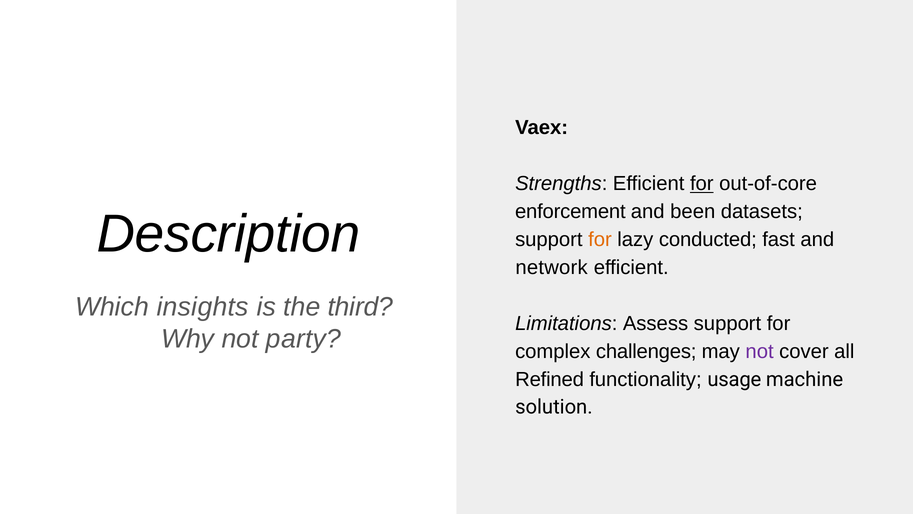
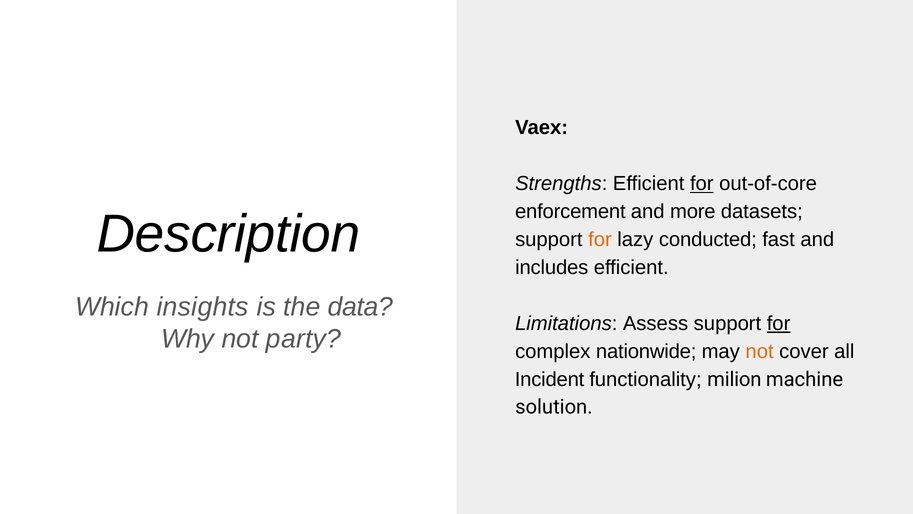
been: been -> more
network: network -> includes
third: third -> data
for at (779, 323) underline: none -> present
challenges: challenges -> nationwide
not at (760, 351) colour: purple -> orange
Refined: Refined -> Incident
usage: usage -> milion
